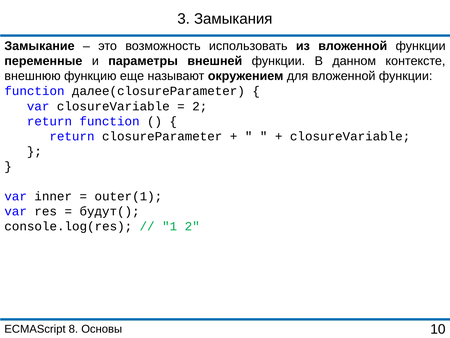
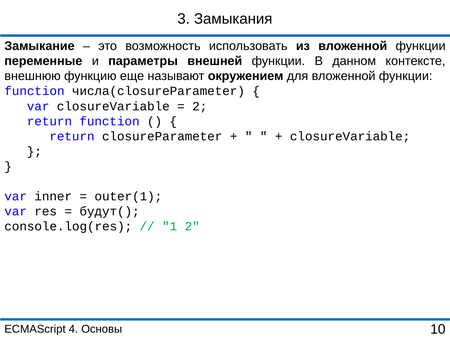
далее(closureParameter: далее(closureParameter -> числа(closureParameter
8: 8 -> 4
